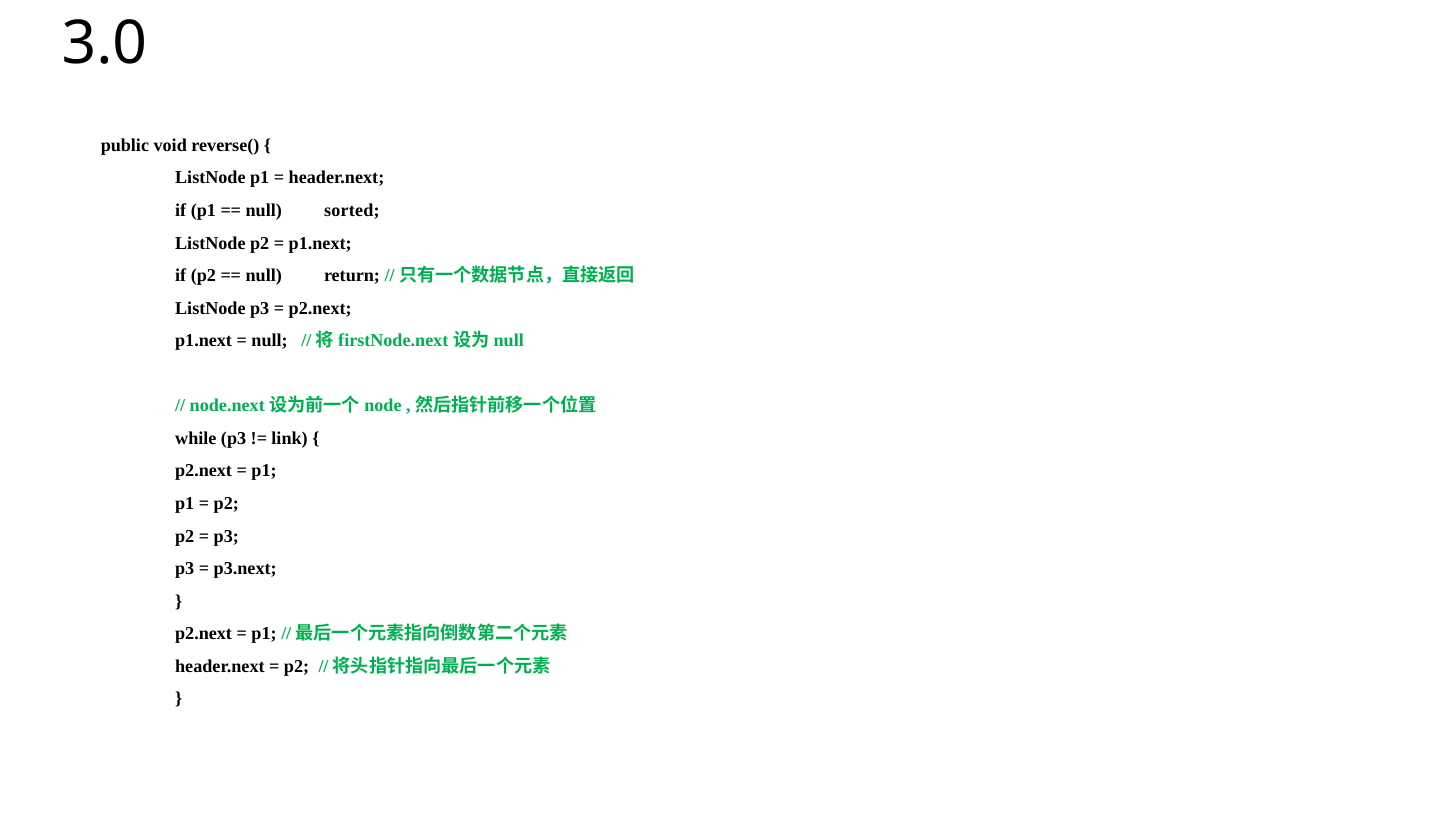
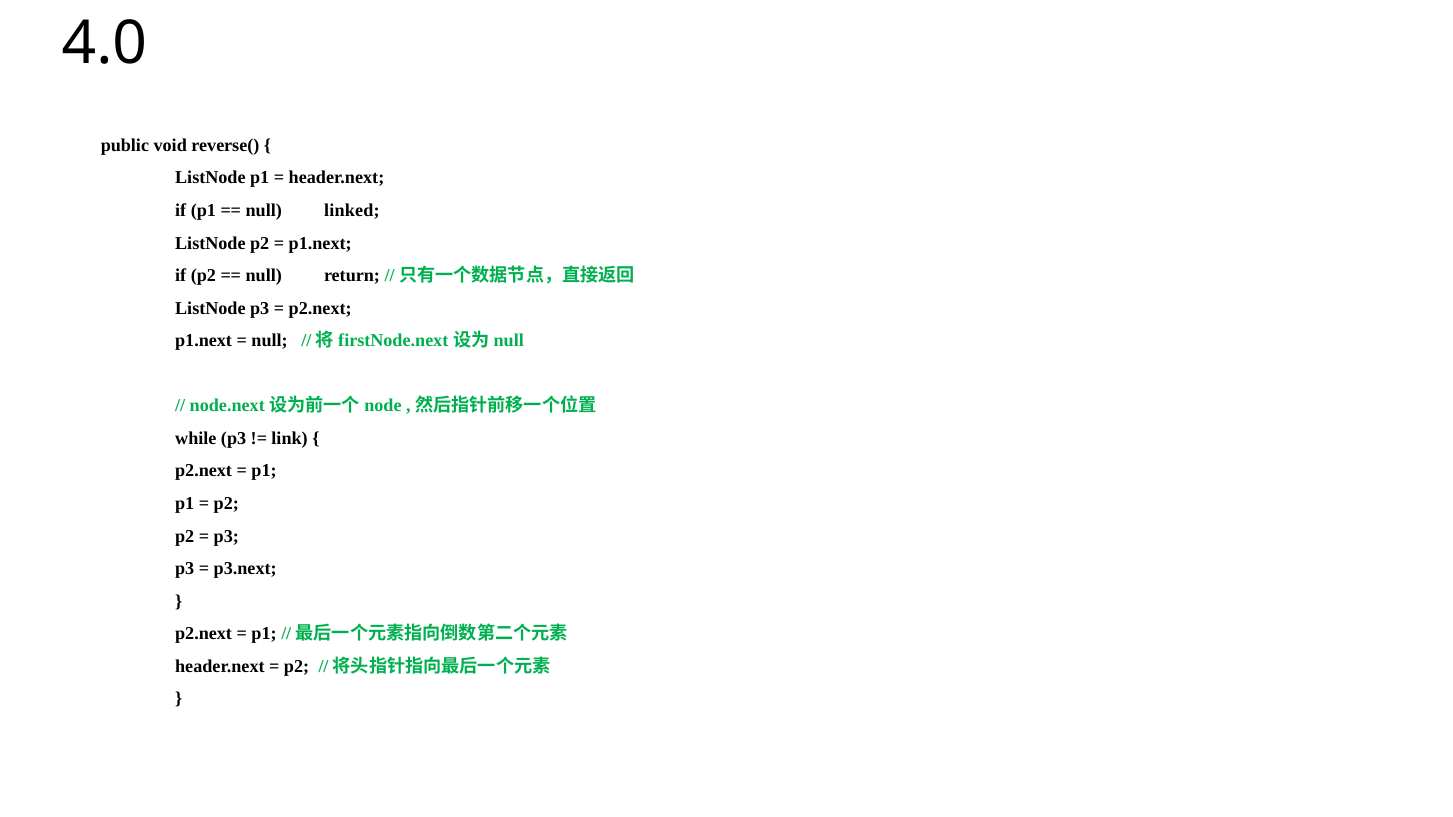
3.0: 3.0 -> 4.0
sorted: sorted -> linked
